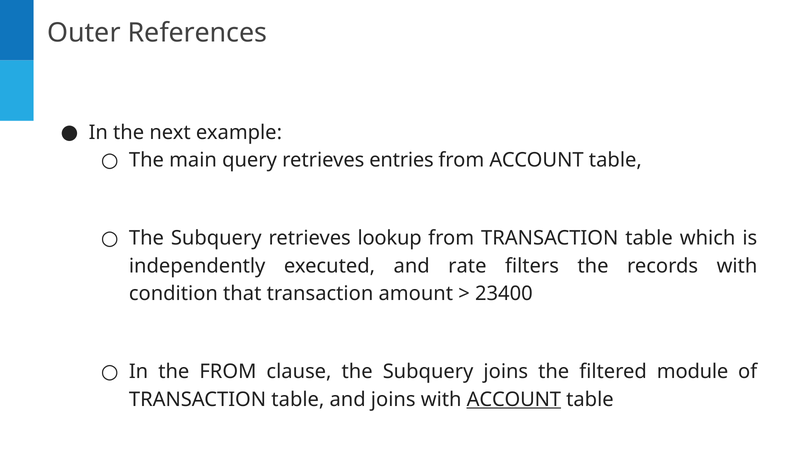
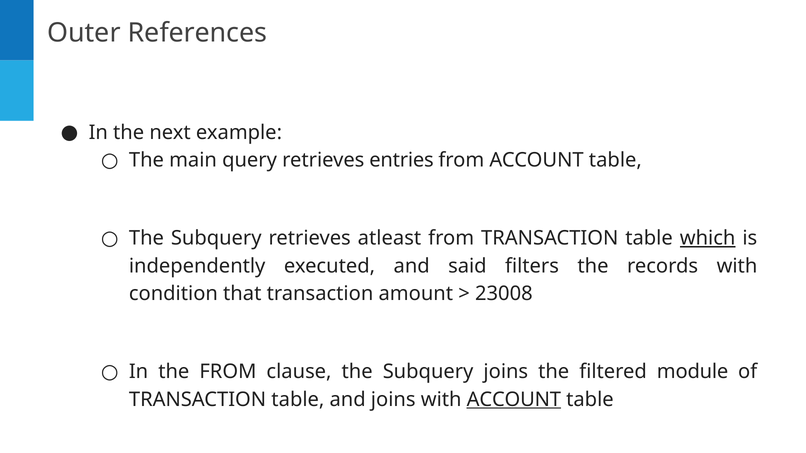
lookup: lookup -> atleast
which underline: none -> present
rate: rate -> said
23400: 23400 -> 23008
